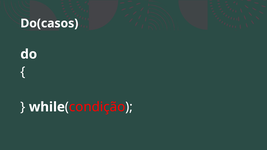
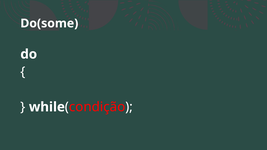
Do(casos: Do(casos -> Do(some
